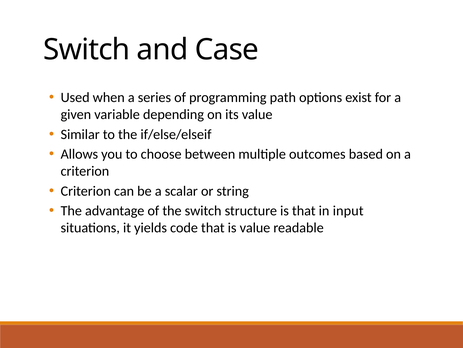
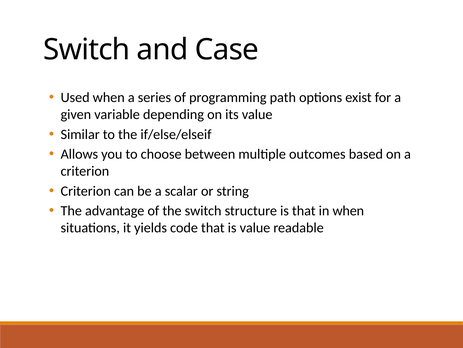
in input: input -> when
